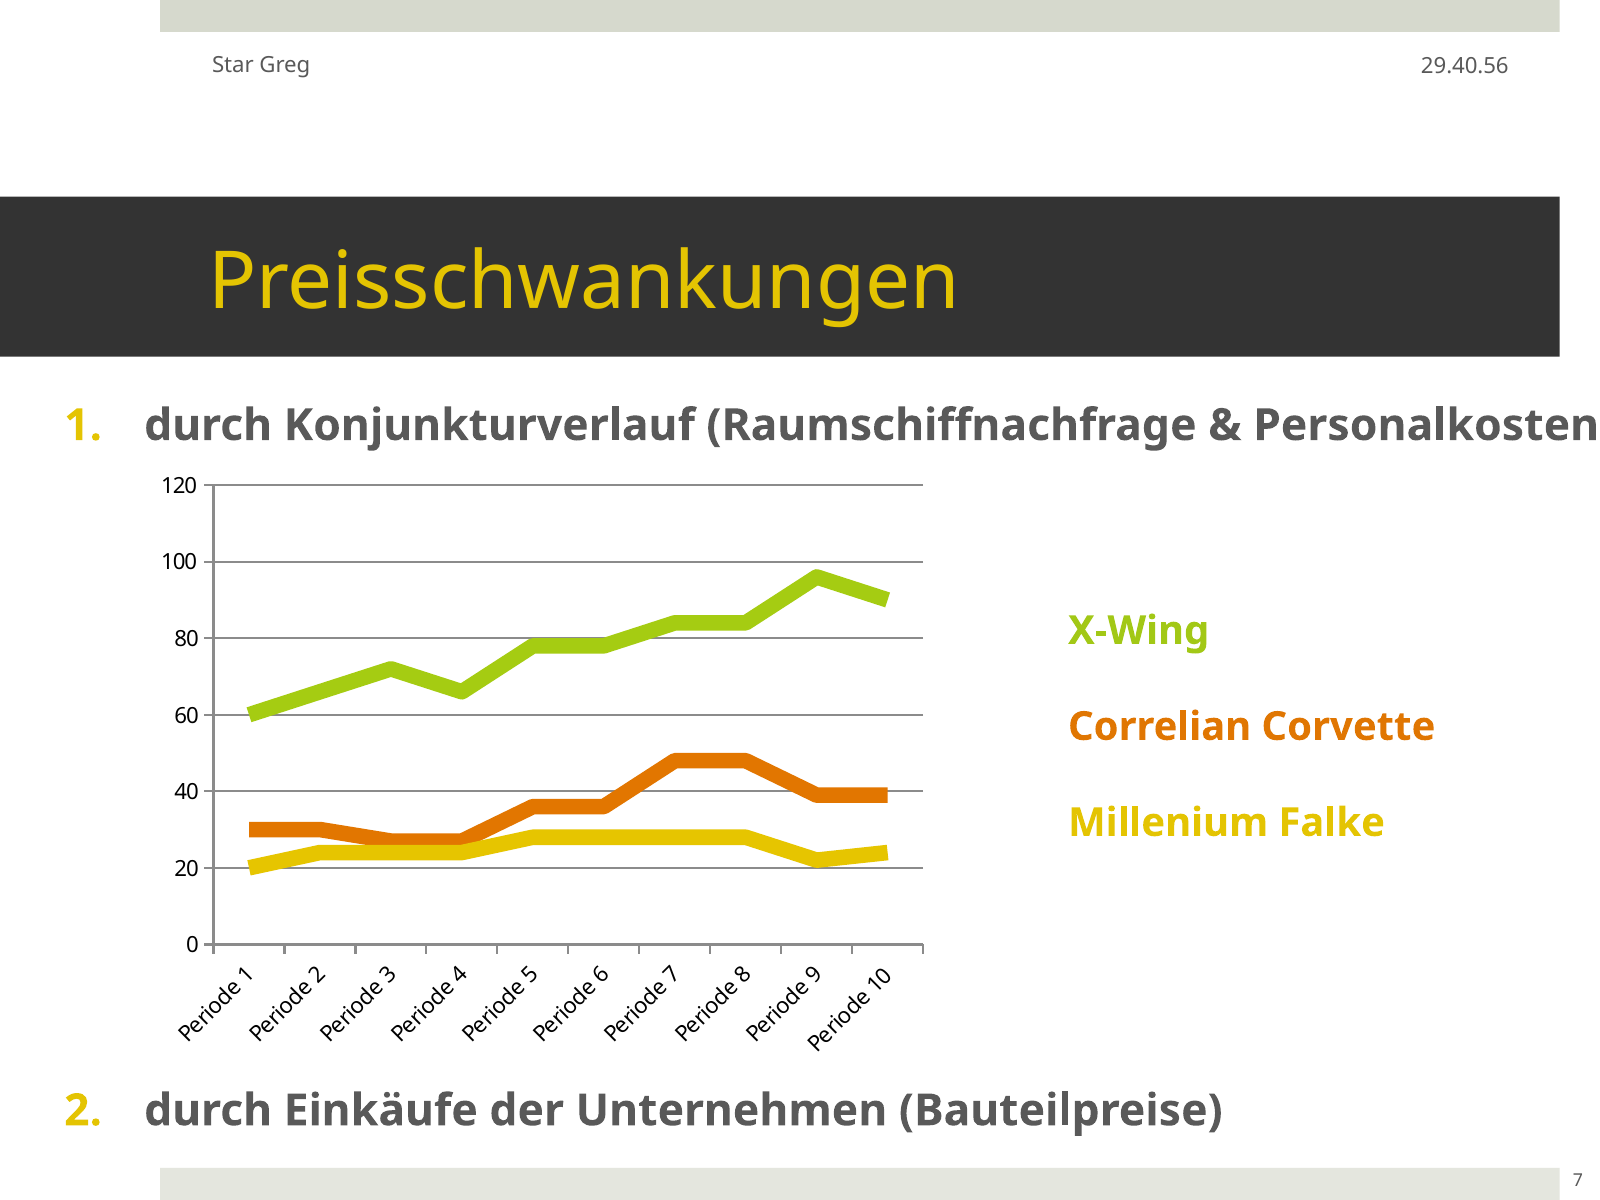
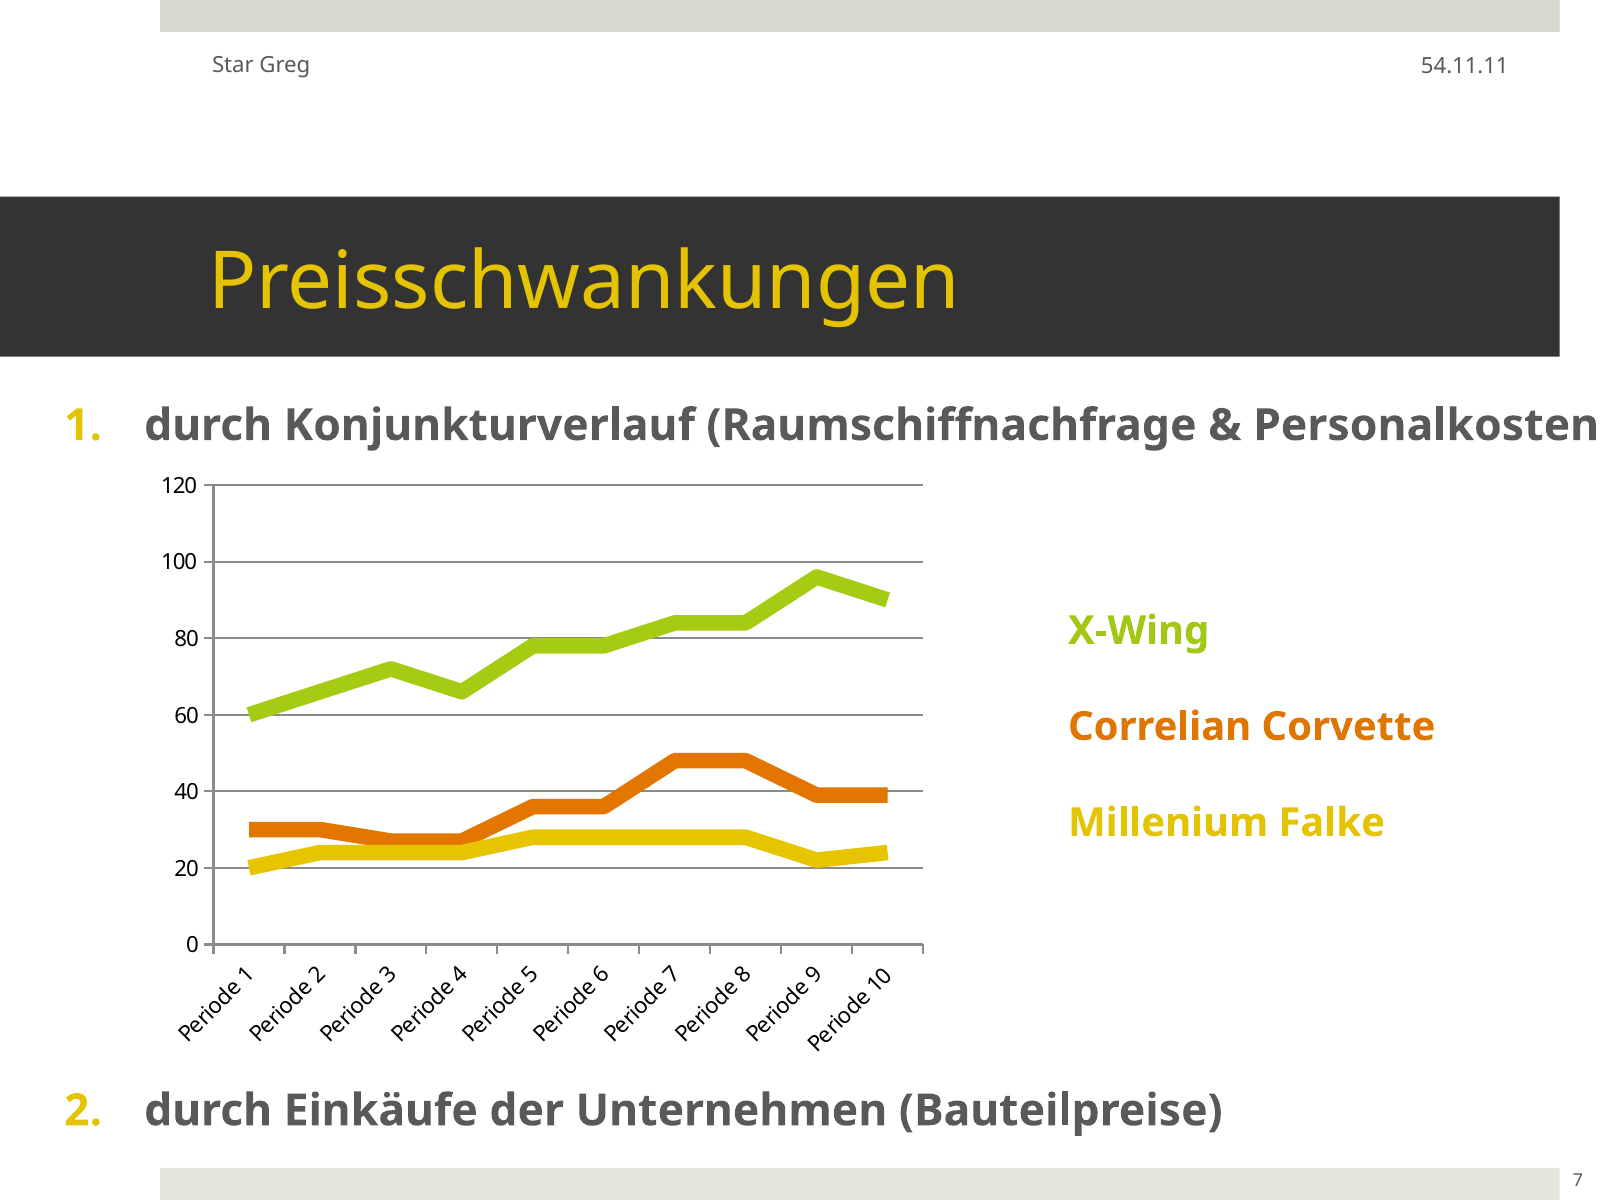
29.40.56: 29.40.56 -> 54.11.11
